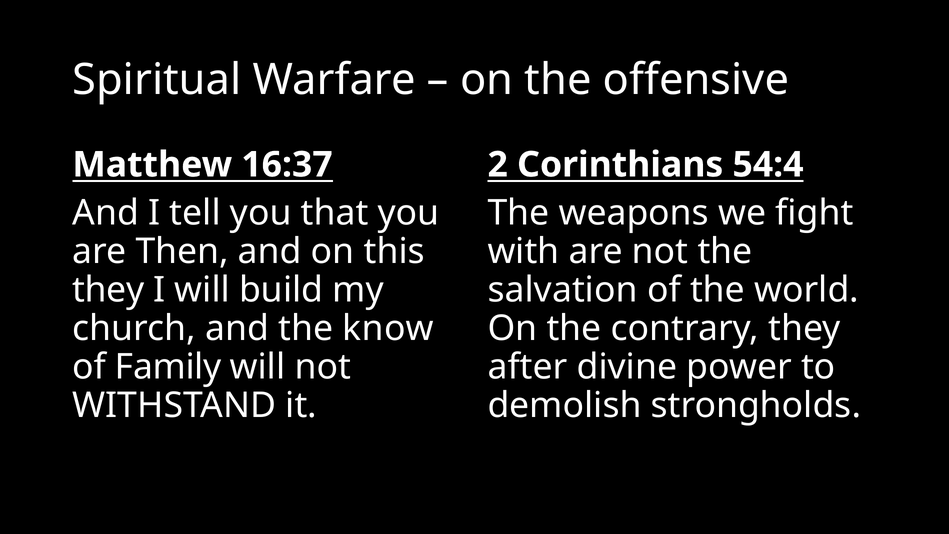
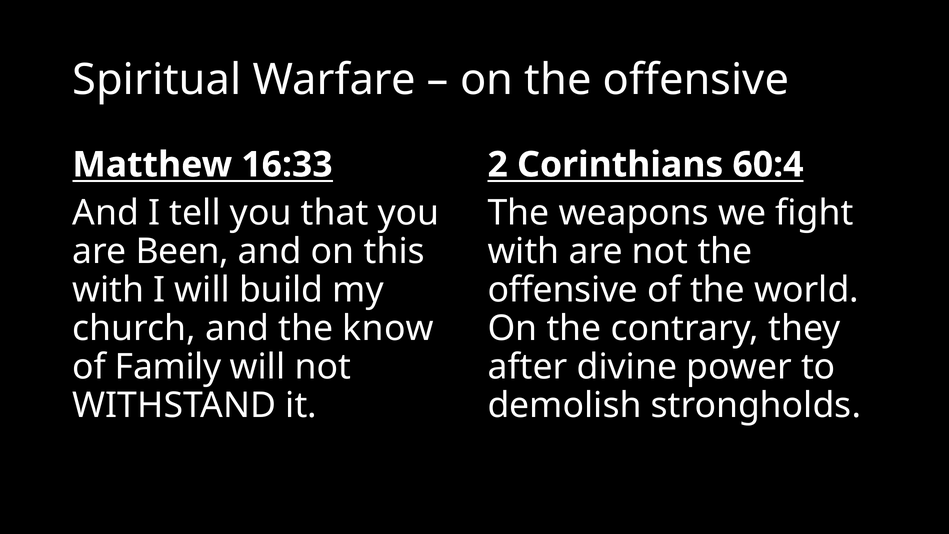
16:37: 16:37 -> 16:33
54:4: 54:4 -> 60:4
Then: Then -> Been
they at (108, 290): they -> with
salvation at (563, 290): salvation -> offensive
